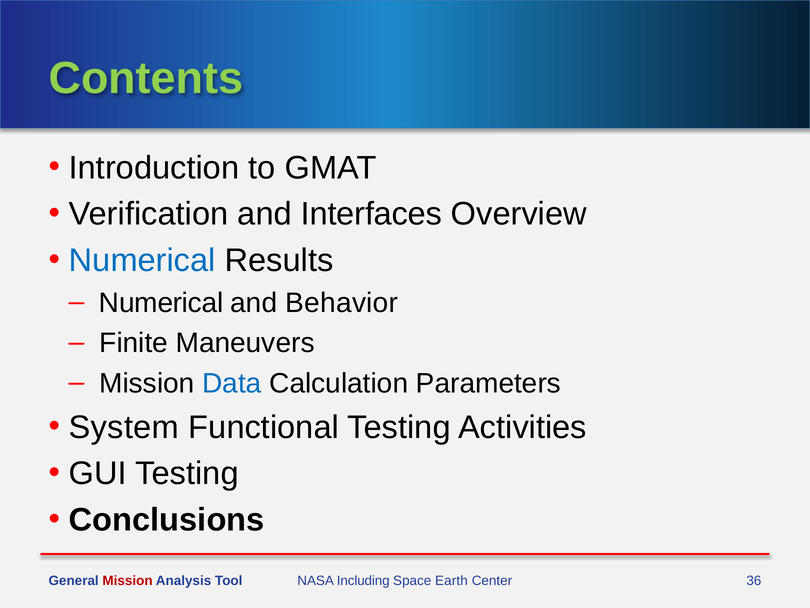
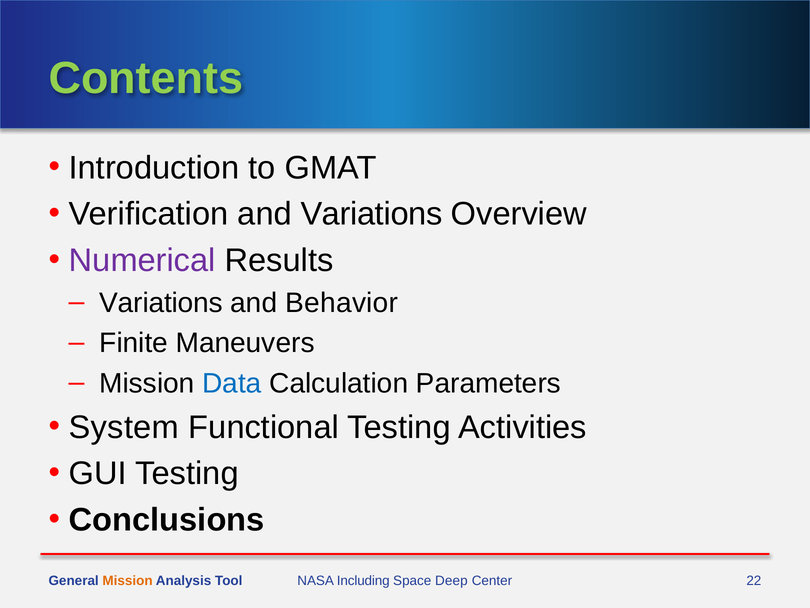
and Interfaces: Interfaces -> Variations
Numerical at (142, 260) colour: blue -> purple
Numerical at (161, 303): Numerical -> Variations
Mission at (128, 580) colour: red -> orange
Earth: Earth -> Deep
36: 36 -> 22
